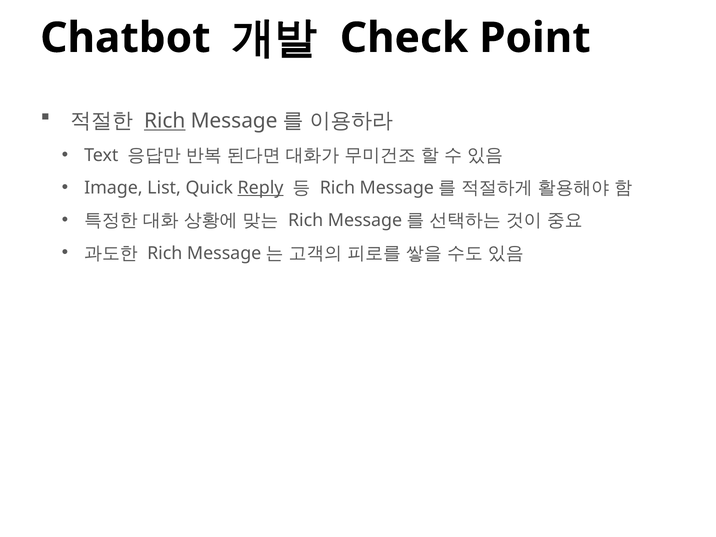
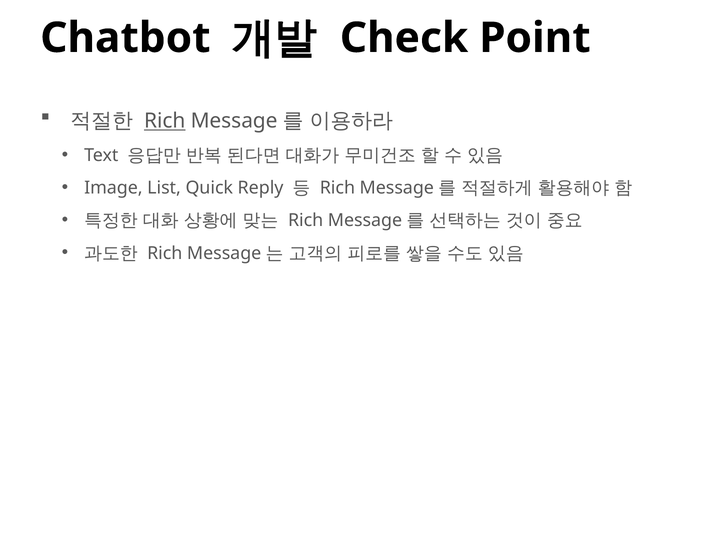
Reply underline: present -> none
